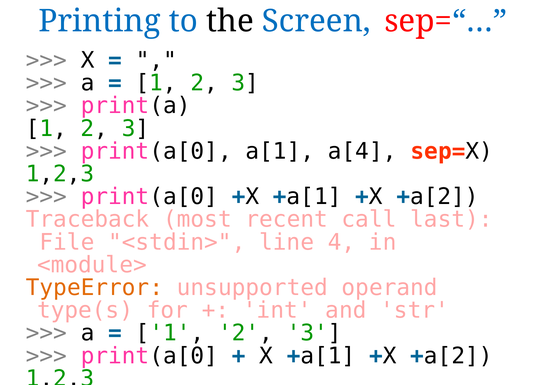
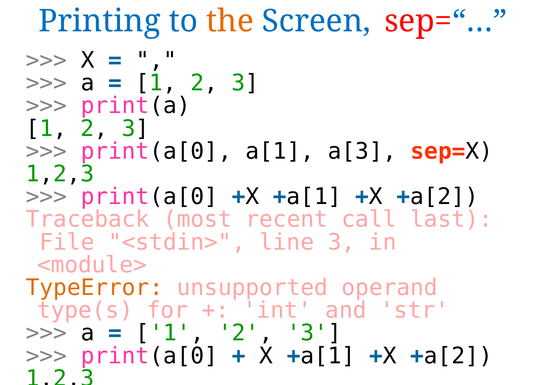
the colour: black -> orange
a[4: a[4 -> a[3
line 4: 4 -> 3
